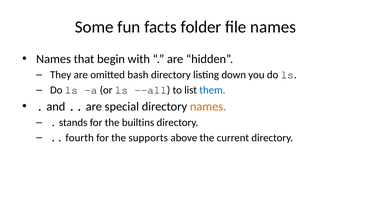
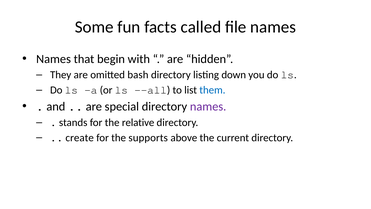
folder: folder -> called
names at (208, 106) colour: orange -> purple
builtins: builtins -> relative
fourth: fourth -> create
